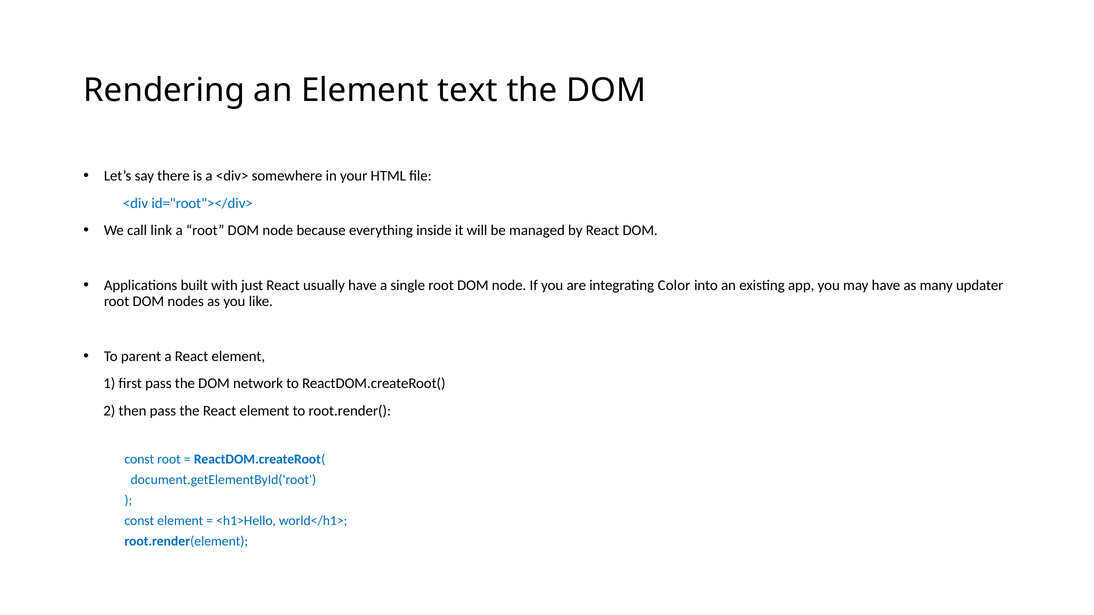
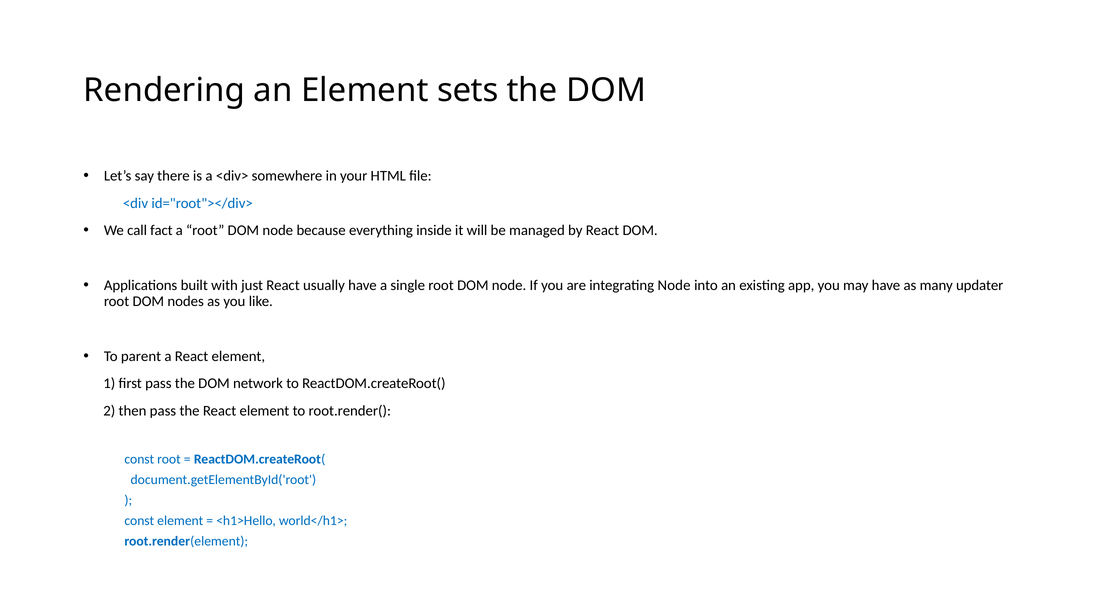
text: text -> sets
link: link -> fact
integrating Color: Color -> Node
